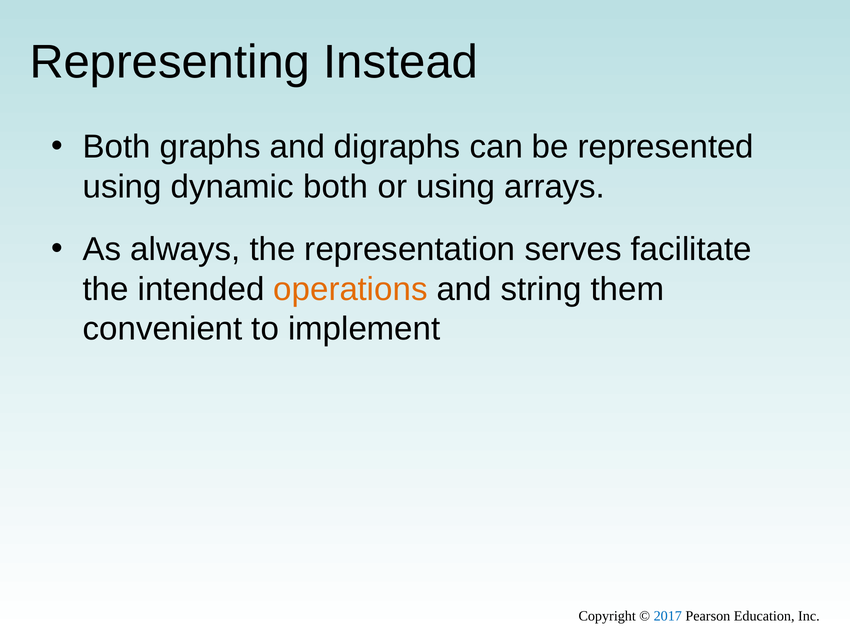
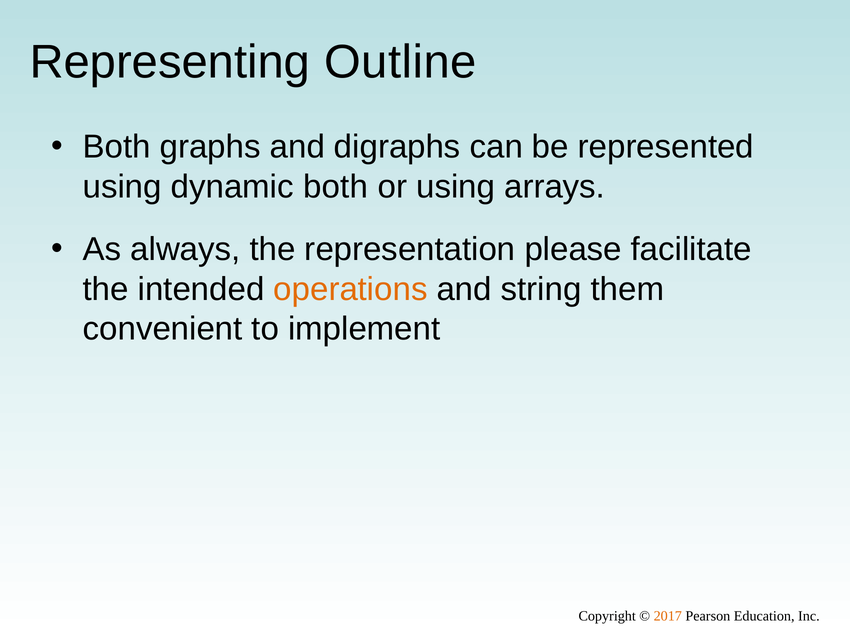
Instead: Instead -> Outline
serves: serves -> please
2017 colour: blue -> orange
